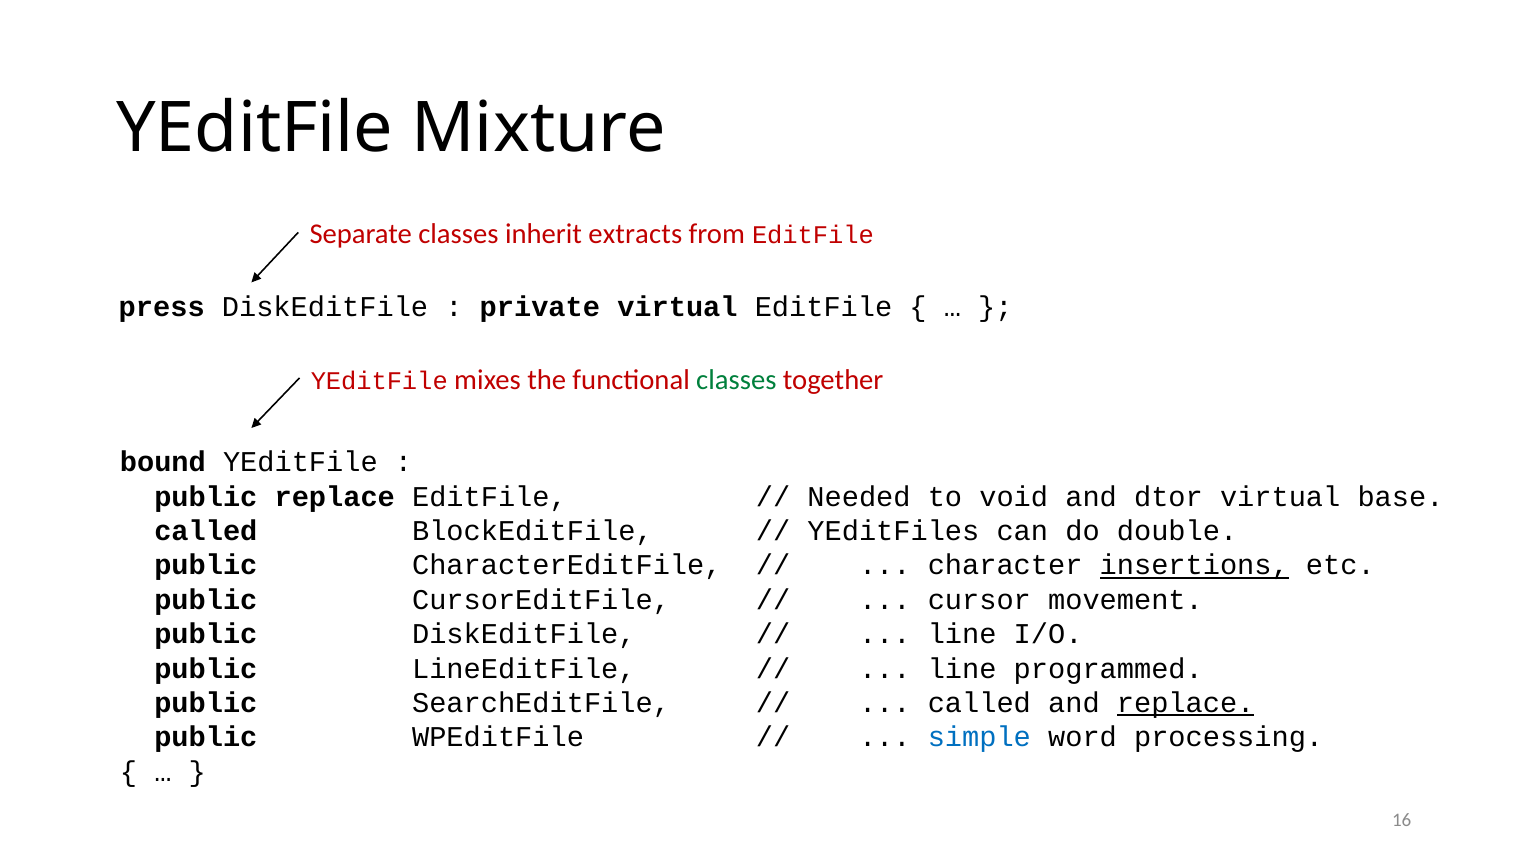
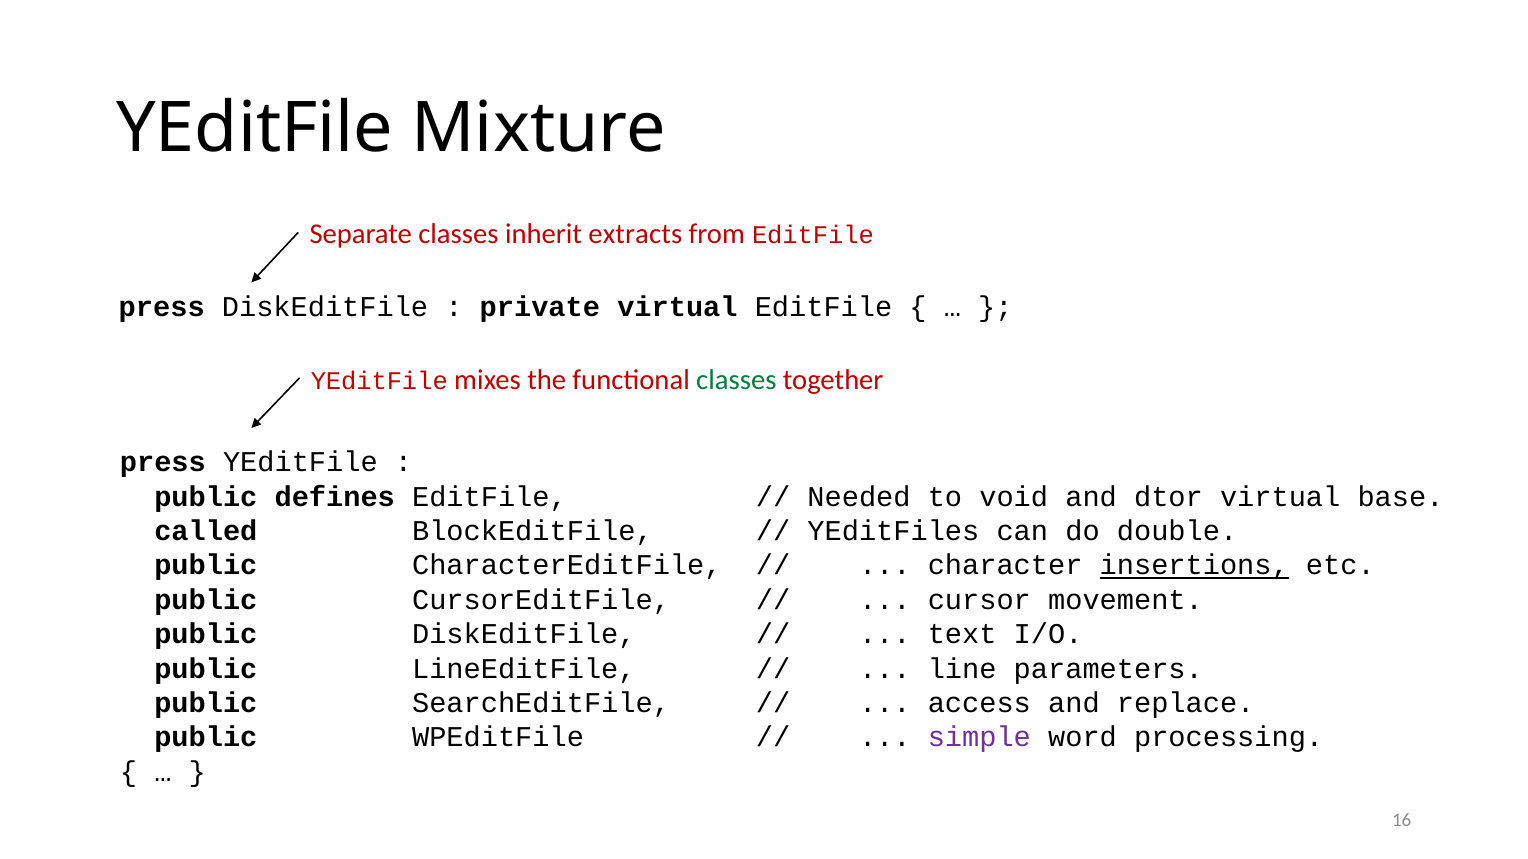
bound at (163, 463): bound -> press
public replace: replace -> defines
line at (962, 635): line -> text
programmed: programmed -> parameters
called at (979, 703): called -> access
replace at (1186, 703) underline: present -> none
simple colour: blue -> purple
